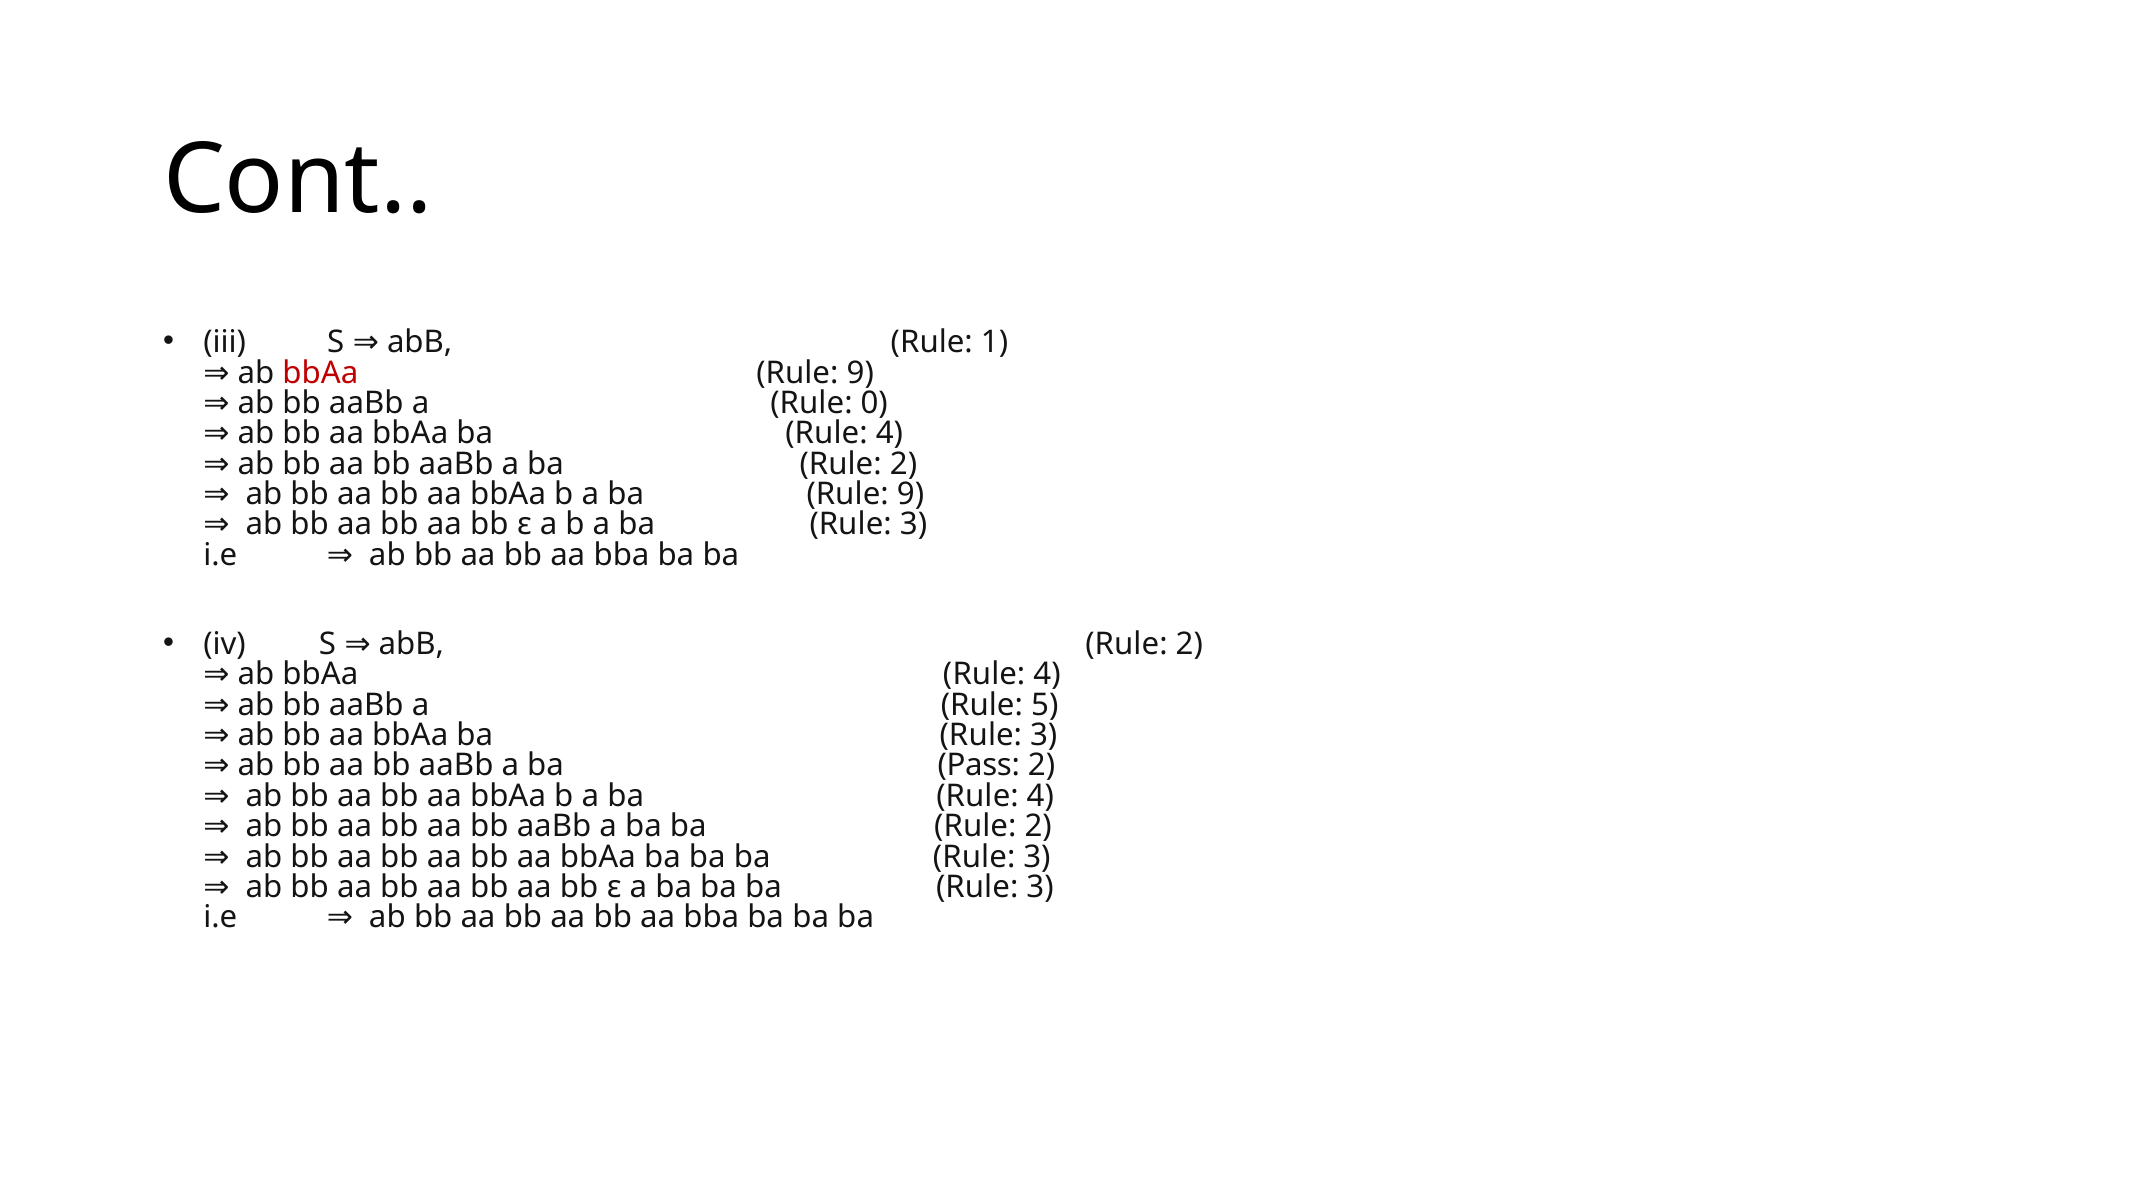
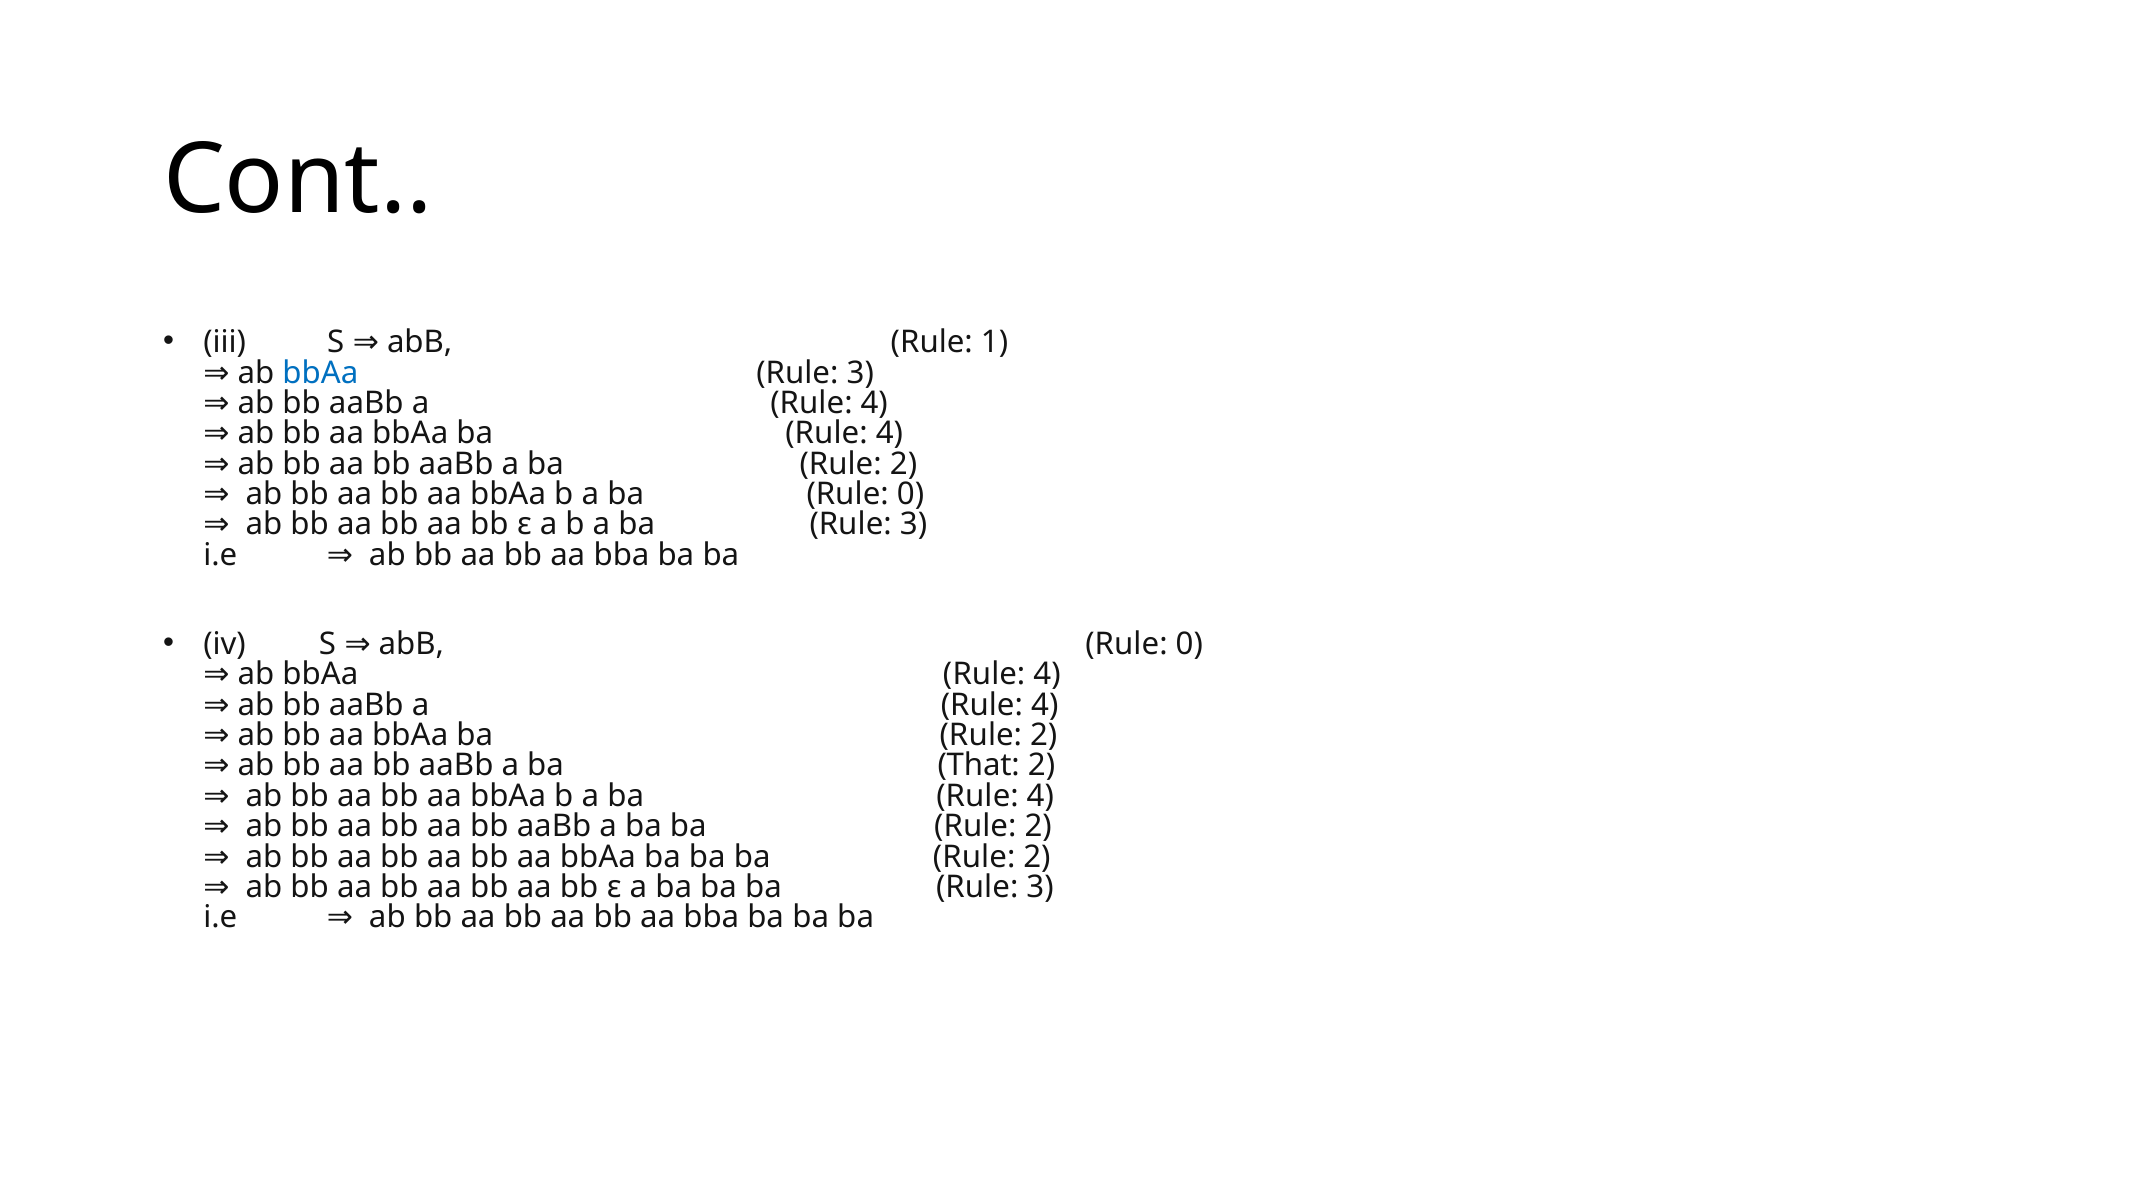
bbAa at (320, 373) colour: red -> blue
9 at (860, 373): 9 -> 3
0 at (874, 403): 0 -> 4
ba Rule 9: 9 -> 0
abB Rule 2: 2 -> 0
5 at (1045, 705): 5 -> 4
bbAa ba Rule 3: 3 -> 2
Pass: Pass -> That
3 at (1037, 857): 3 -> 2
